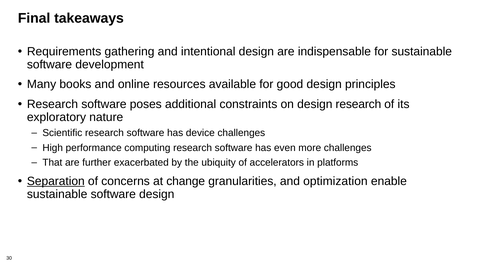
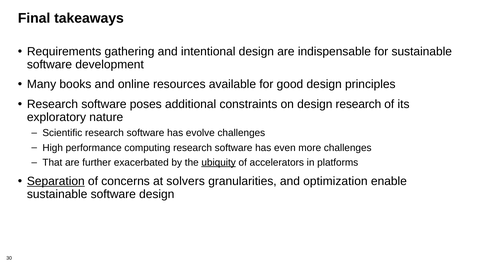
device: device -> evolve
ubiquity underline: none -> present
change: change -> solvers
